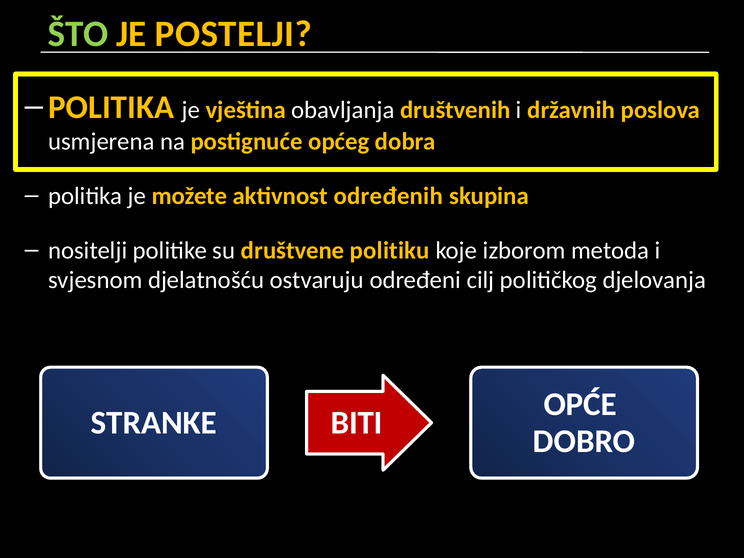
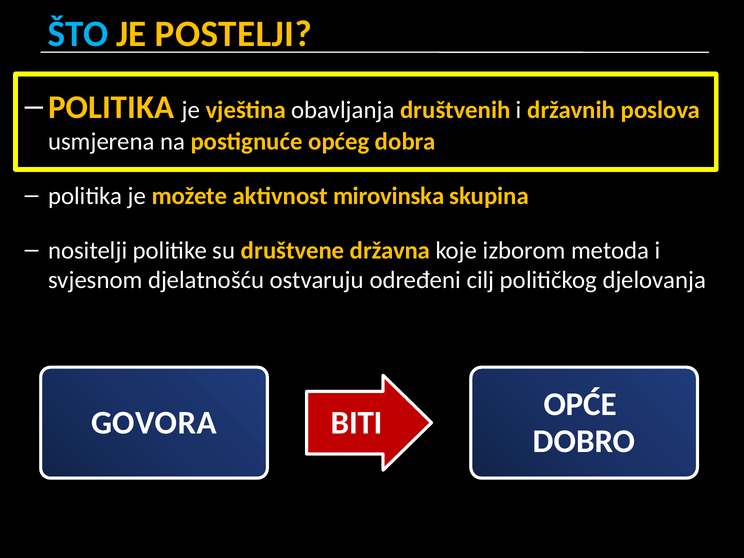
ŠTO colour: light green -> light blue
određenih: određenih -> mirovinska
politiku: politiku -> državna
STRANKE: STRANKE -> GOVORA
